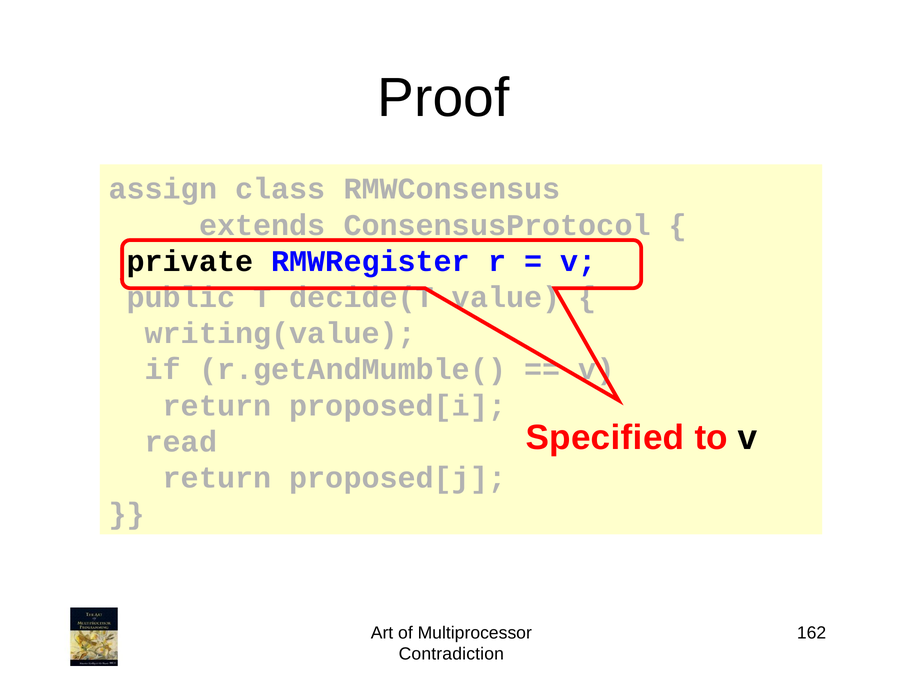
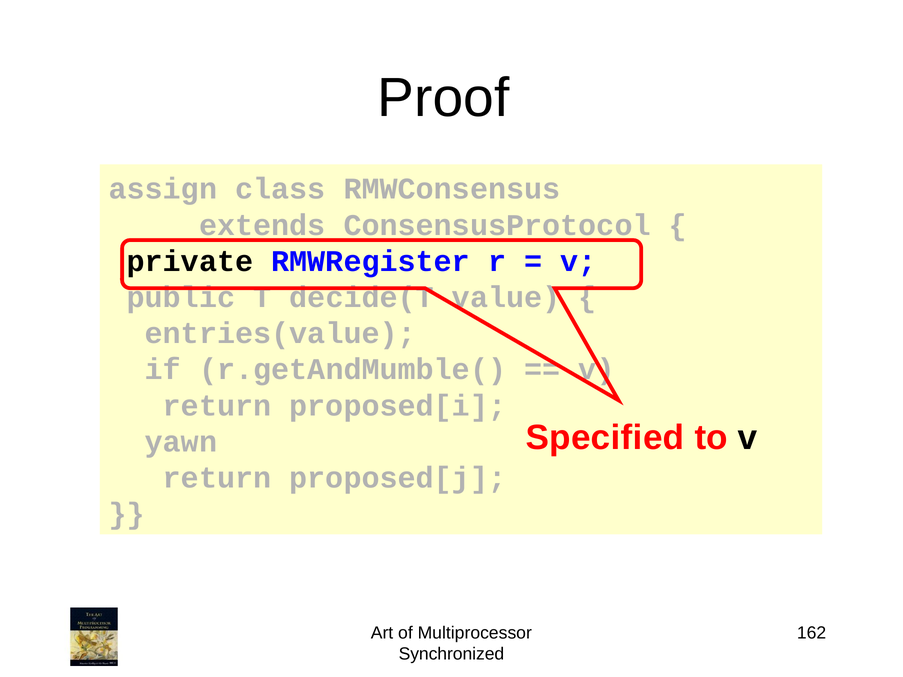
writing(value: writing(value -> entries(value
read: read -> yawn
Contradiction: Contradiction -> Synchronized
